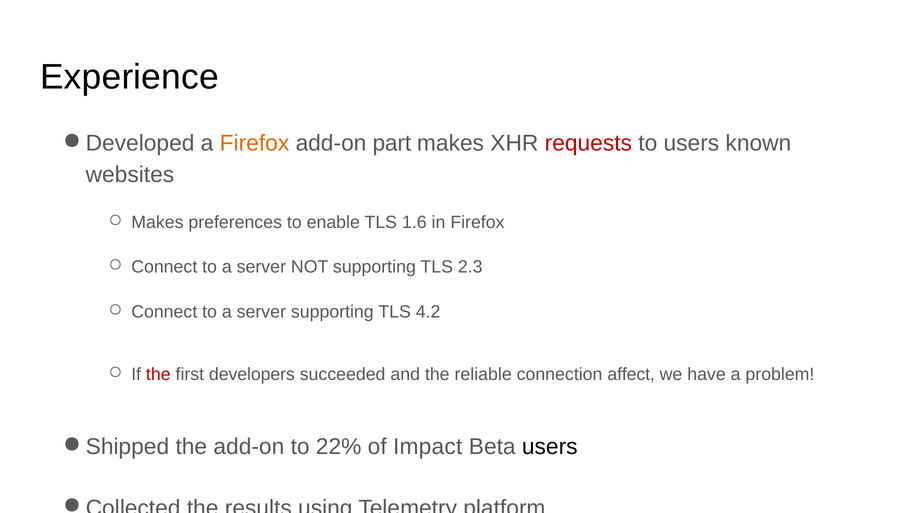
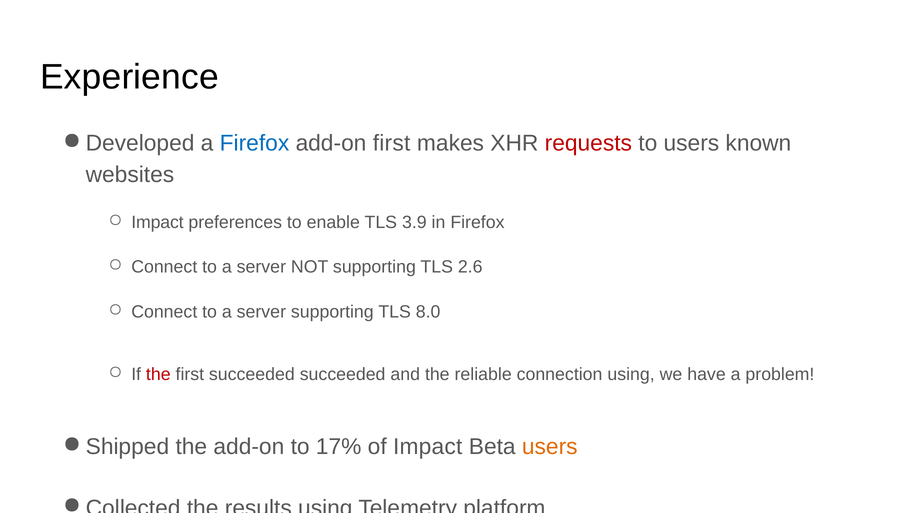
Firefox at (254, 143) colour: orange -> blue
add-on part: part -> first
Makes at (157, 222): Makes -> Impact
1.6: 1.6 -> 3.9
2.3: 2.3 -> 2.6
4.2: 4.2 -> 8.0
first developers: developers -> succeeded
connection affect: affect -> using
22%: 22% -> 17%
users at (550, 446) colour: black -> orange
